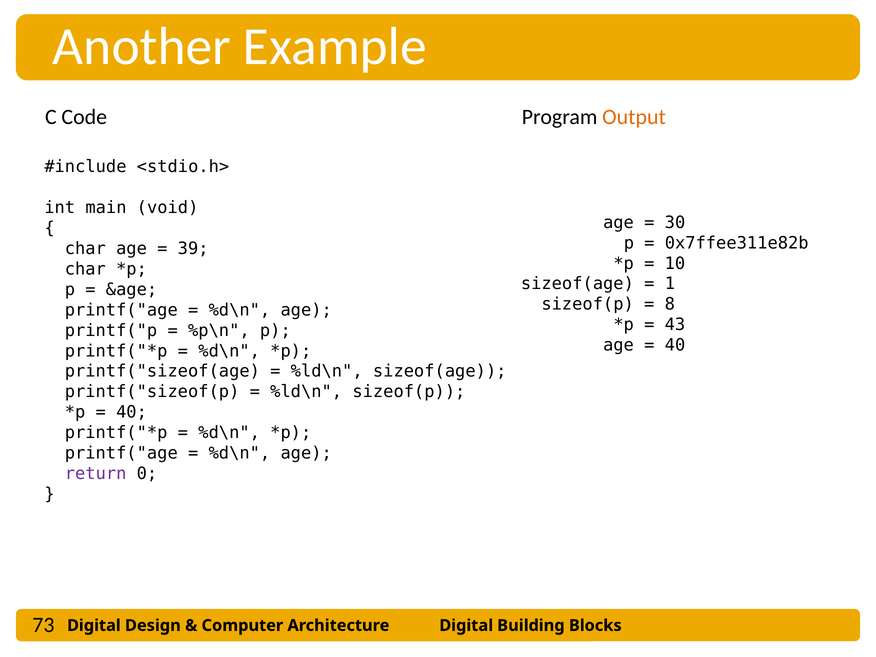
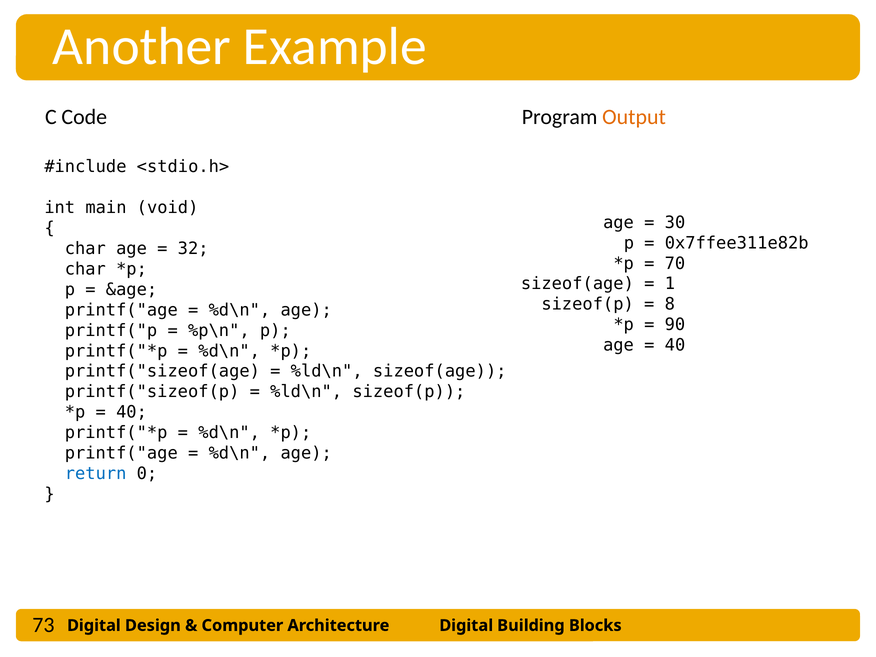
39: 39 -> 32
10: 10 -> 70
43: 43 -> 90
return colour: purple -> blue
